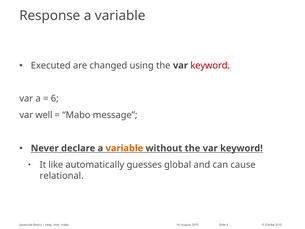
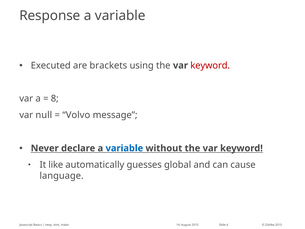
changed: changed -> brackets
6: 6 -> 8
well: well -> null
Mabo at (76, 115): Mabo -> Volvo
variable at (124, 148) colour: orange -> blue
relational: relational -> language
